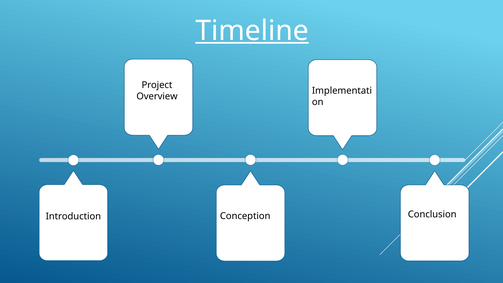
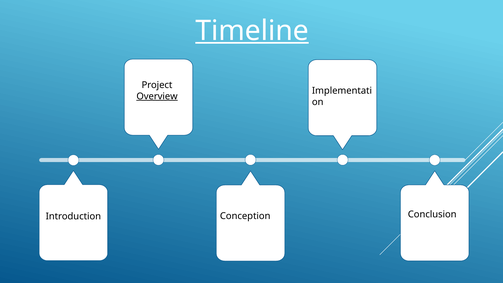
Overview underline: none -> present
